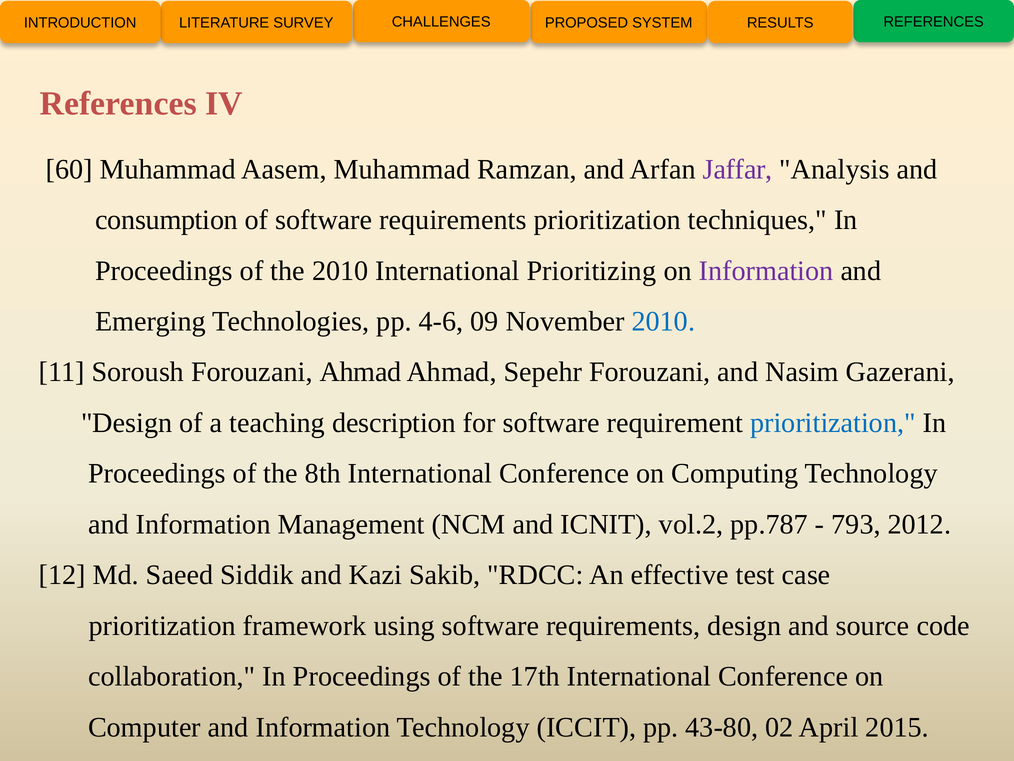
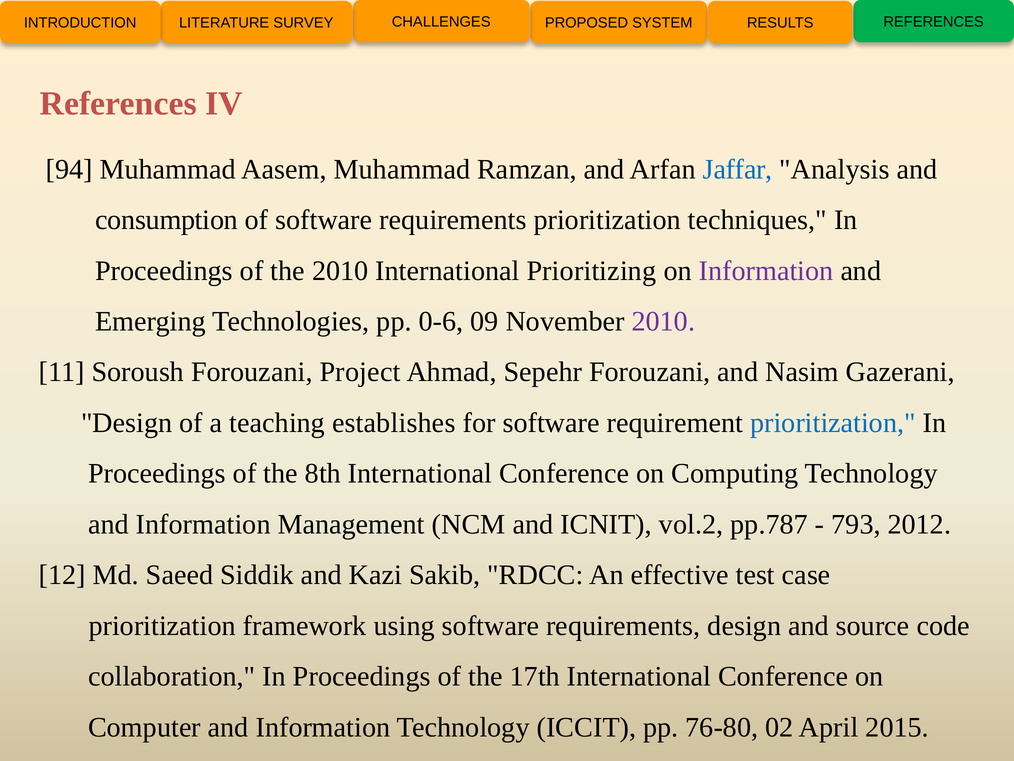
60: 60 -> 94
Jaffar colour: purple -> blue
4-6: 4-6 -> 0-6
2010 at (663, 321) colour: blue -> purple
Forouzani Ahmad: Ahmad -> Project
description: description -> establishes
43-80: 43-80 -> 76-80
